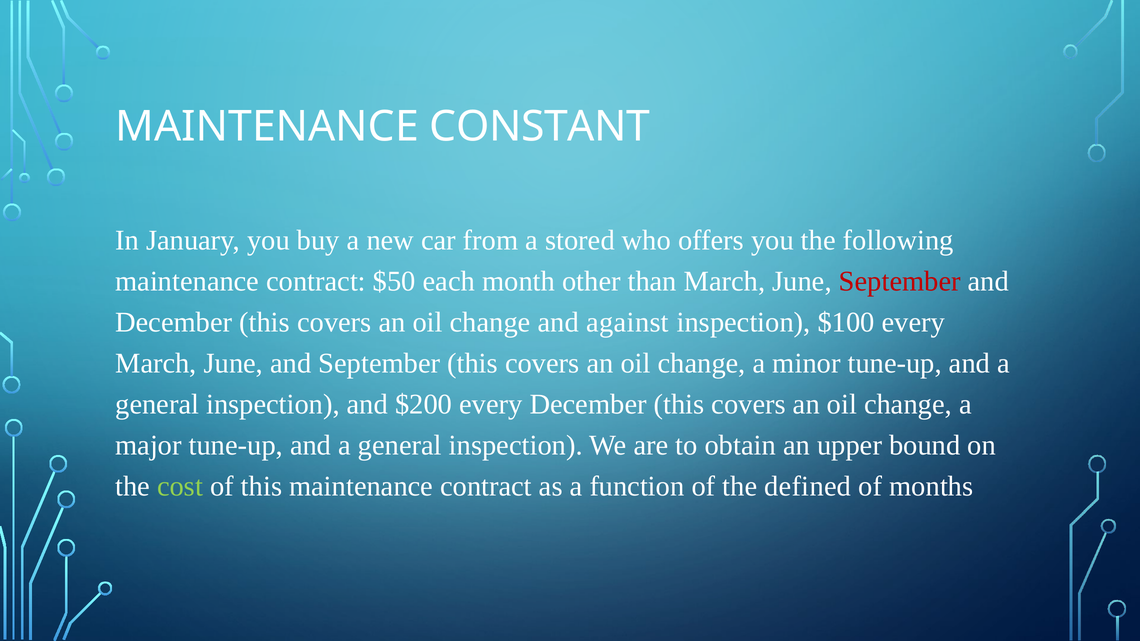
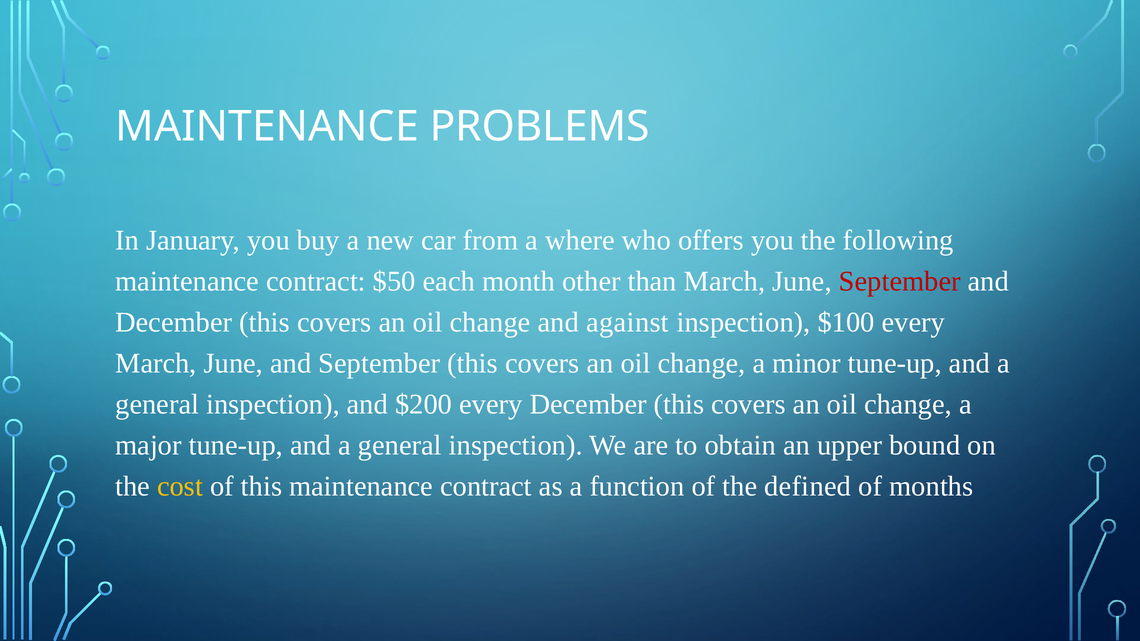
CONSTANT: CONSTANT -> PROBLEMS
stored: stored -> where
cost colour: light green -> yellow
